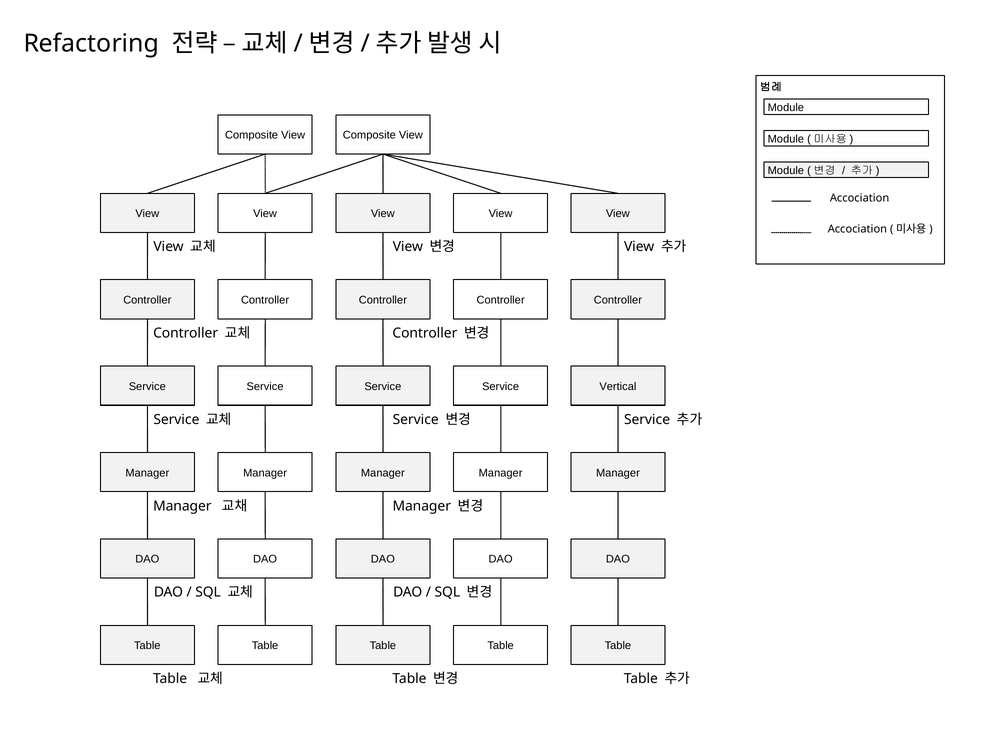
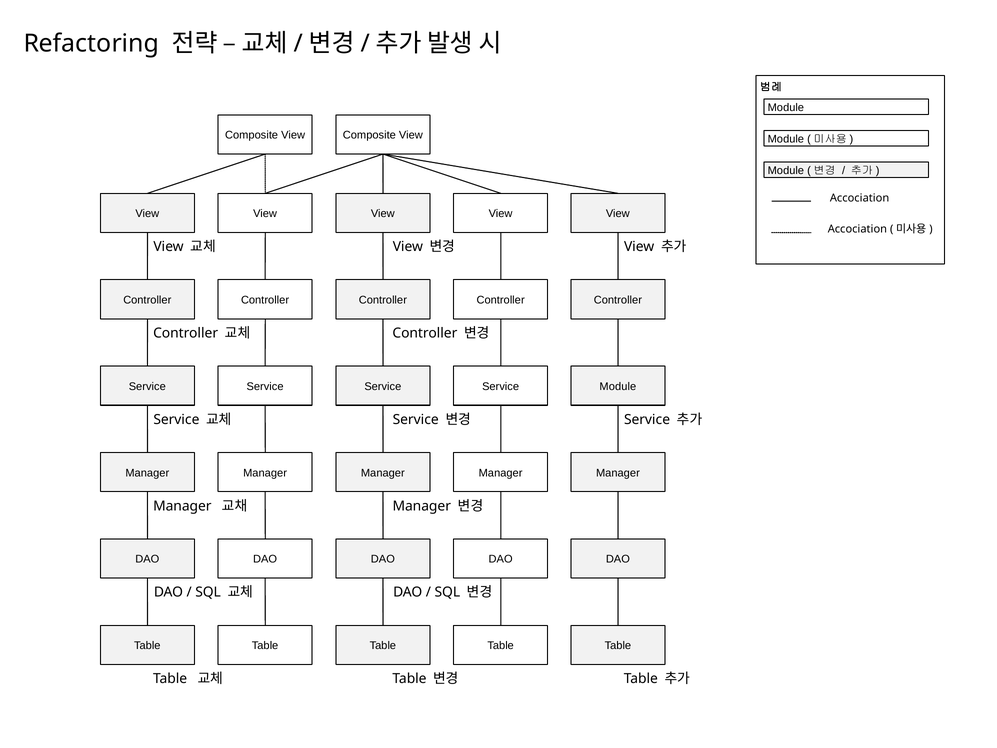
Vertical at (618, 386): Vertical -> Module
